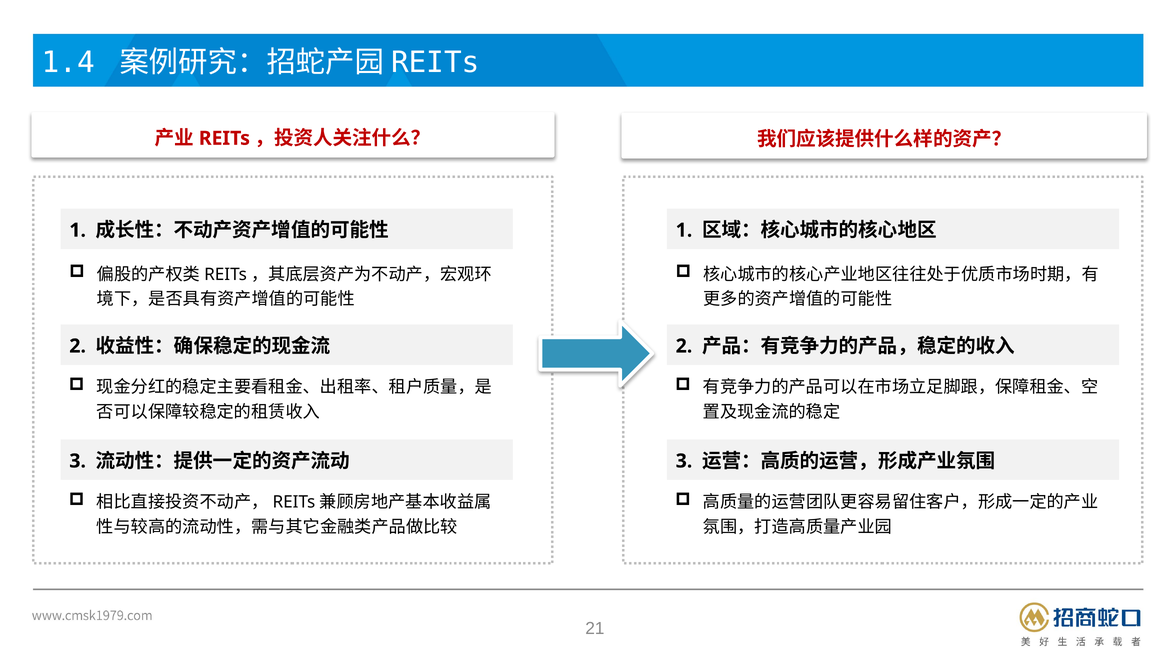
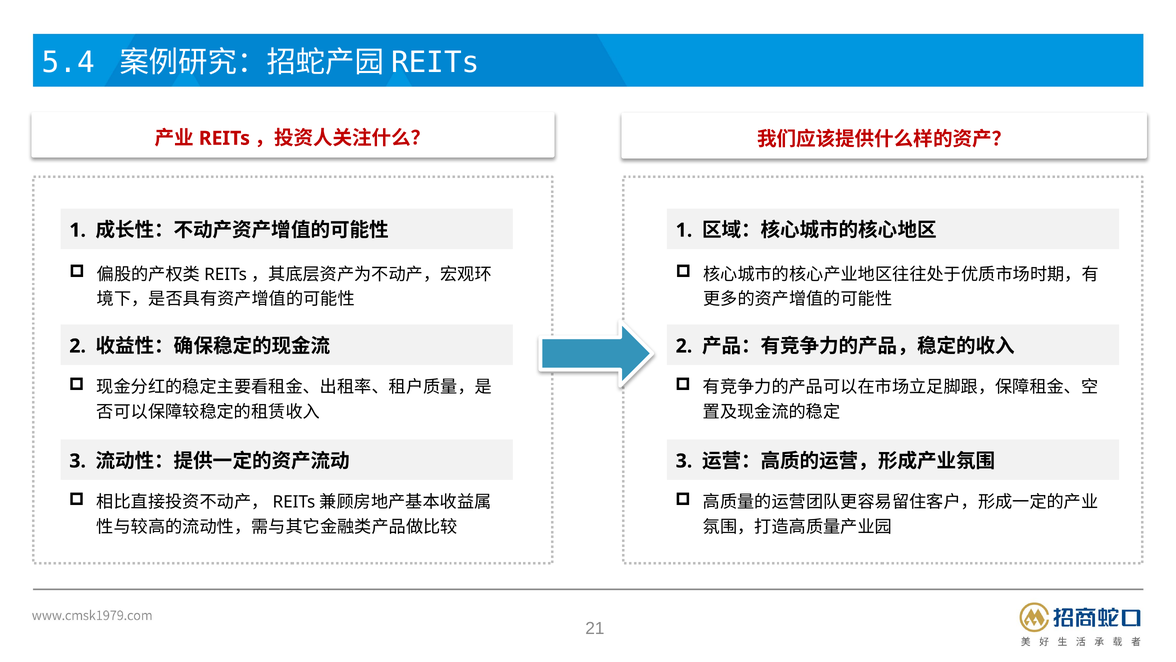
1.4: 1.4 -> 5.4
